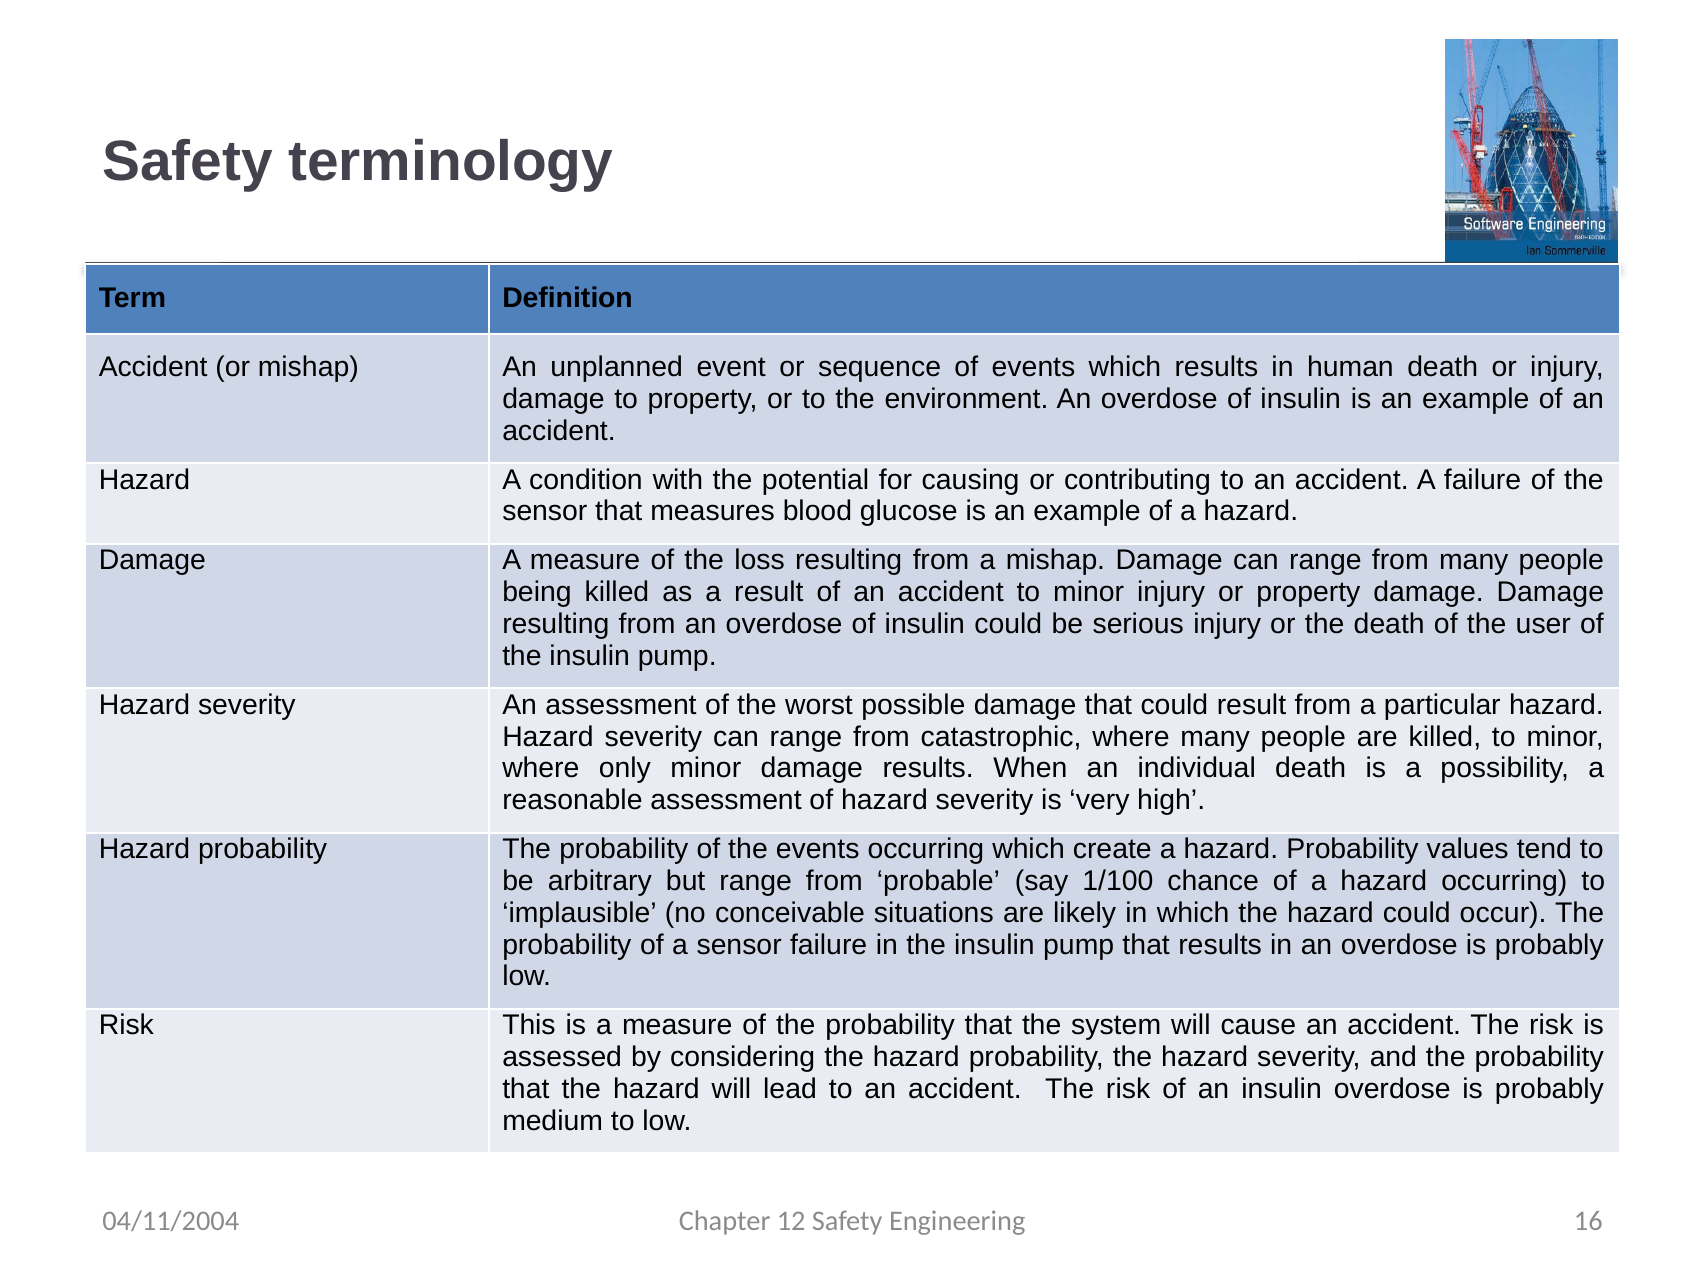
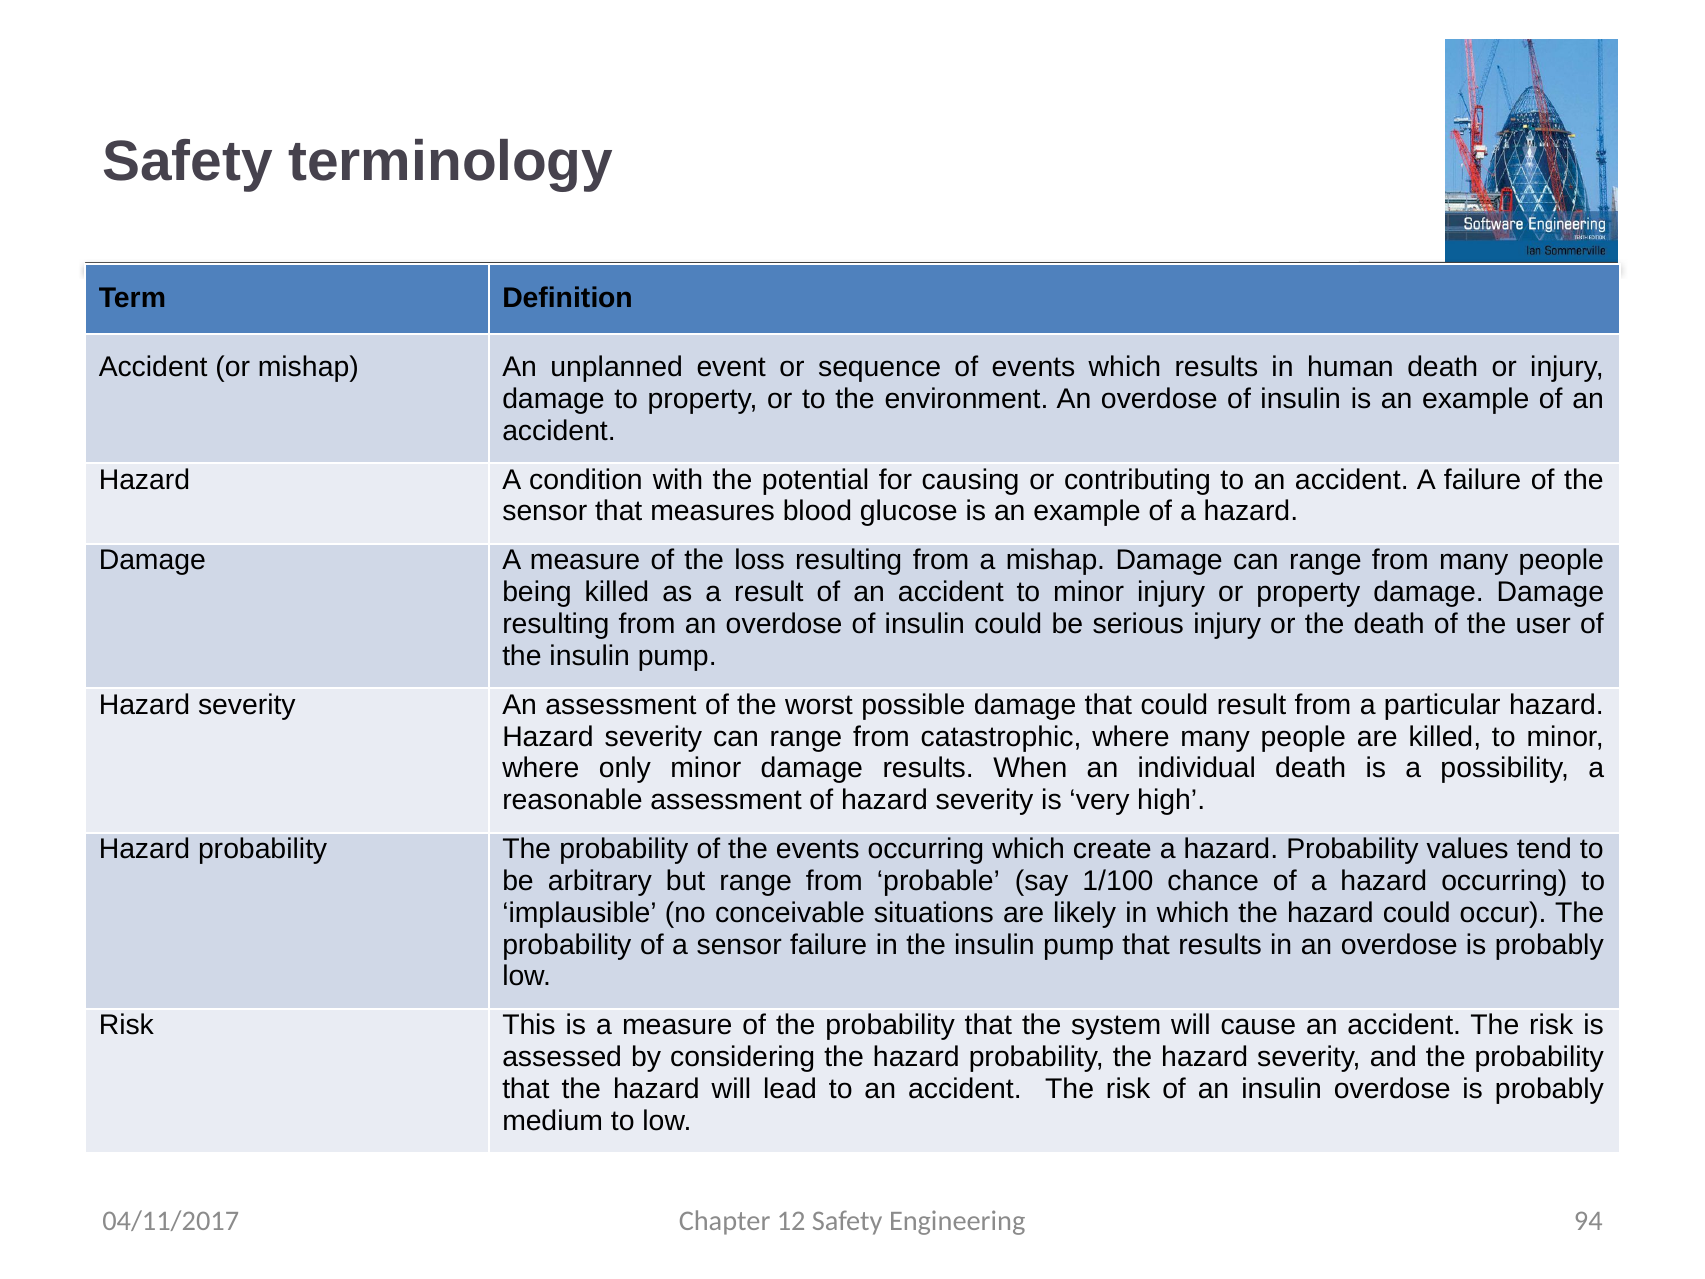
16: 16 -> 94
04/11/2004: 04/11/2004 -> 04/11/2017
